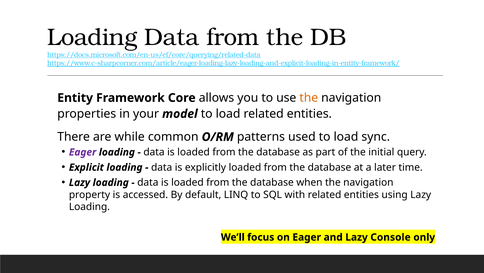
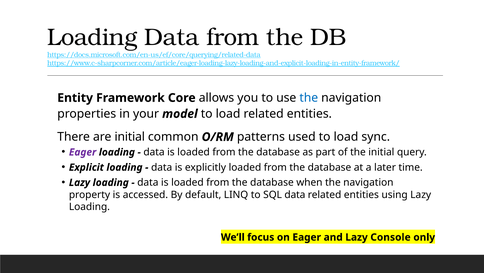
the at (309, 98) colour: orange -> blue
are while: while -> initial
SQL with: with -> data
